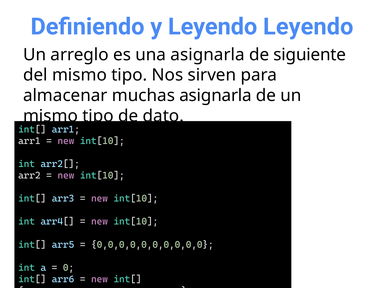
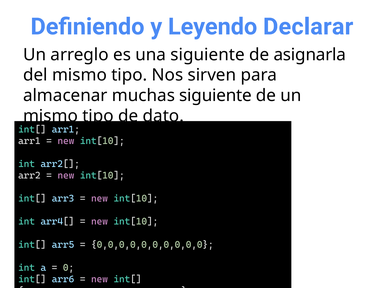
Leyendo Leyendo: Leyendo -> Declarar
una asignarla: asignarla -> siguiente
siguiente: siguiente -> asignarla
muchas asignarla: asignarla -> siguiente
